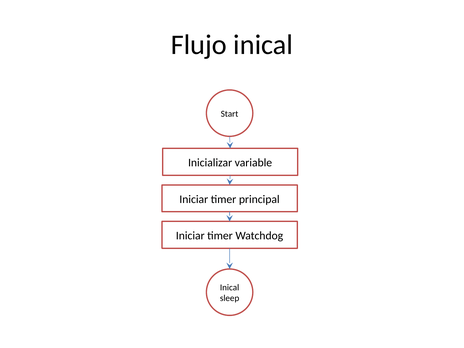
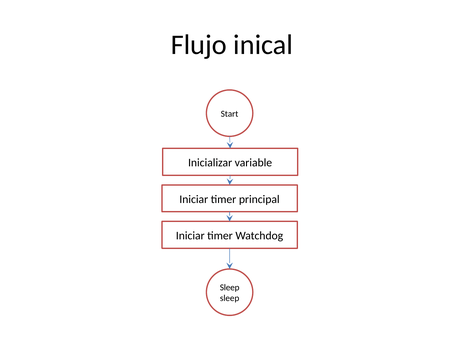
Inical at (230, 287): Inical -> Sleep
